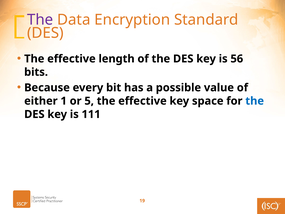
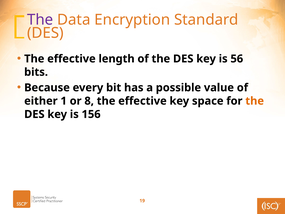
5: 5 -> 8
the at (255, 101) colour: blue -> orange
111: 111 -> 156
